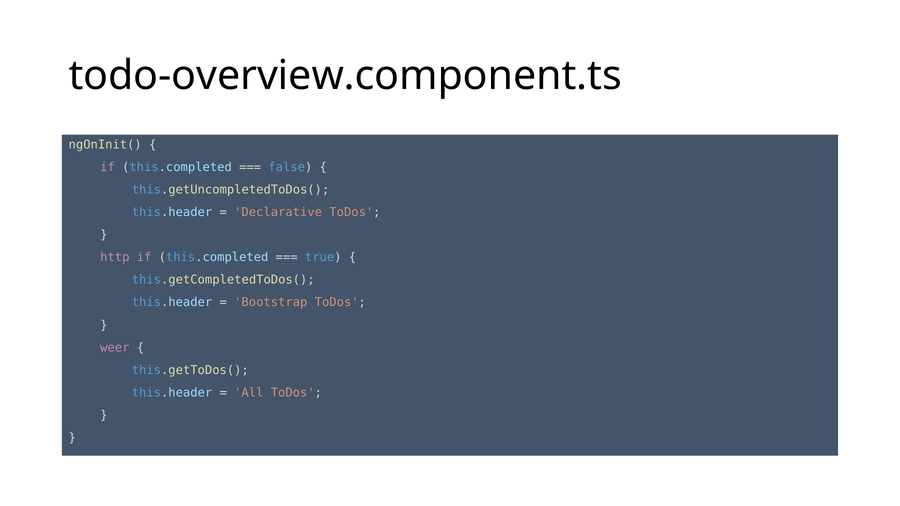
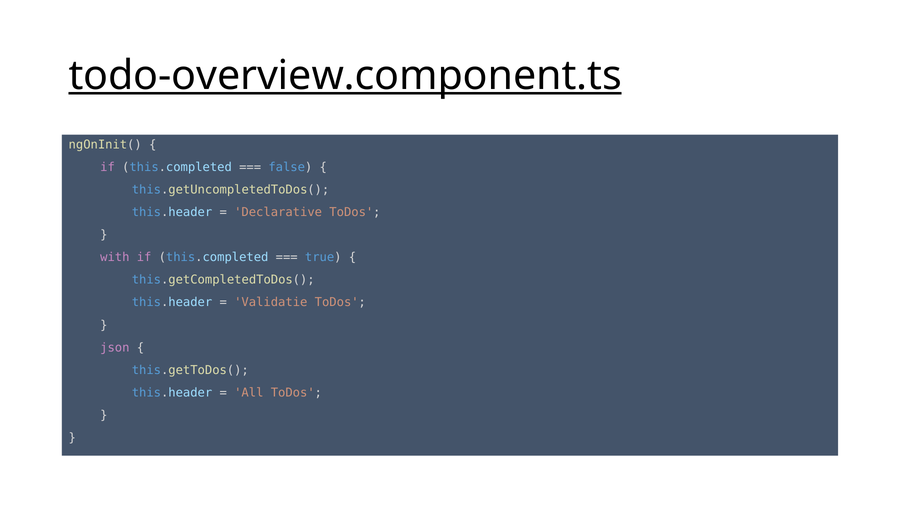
todo-overview.component.ts underline: none -> present
http: http -> with
Bootstrap: Bootstrap -> Validatie
weer: weer -> json
